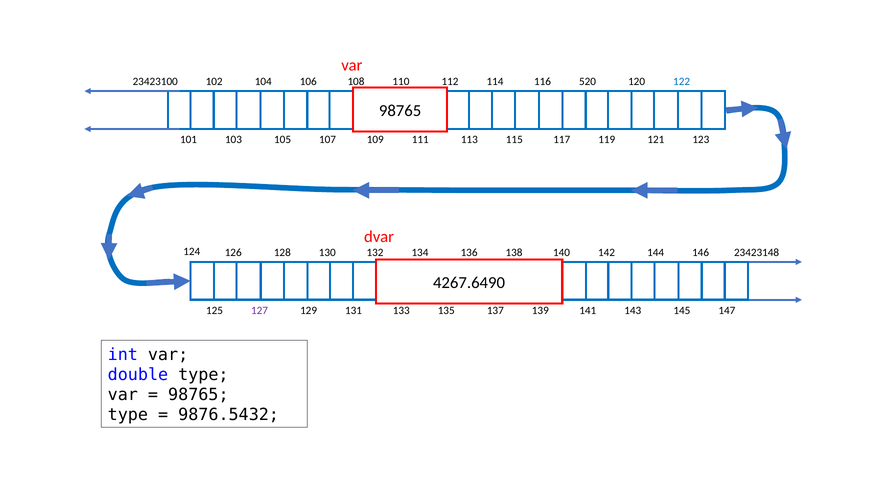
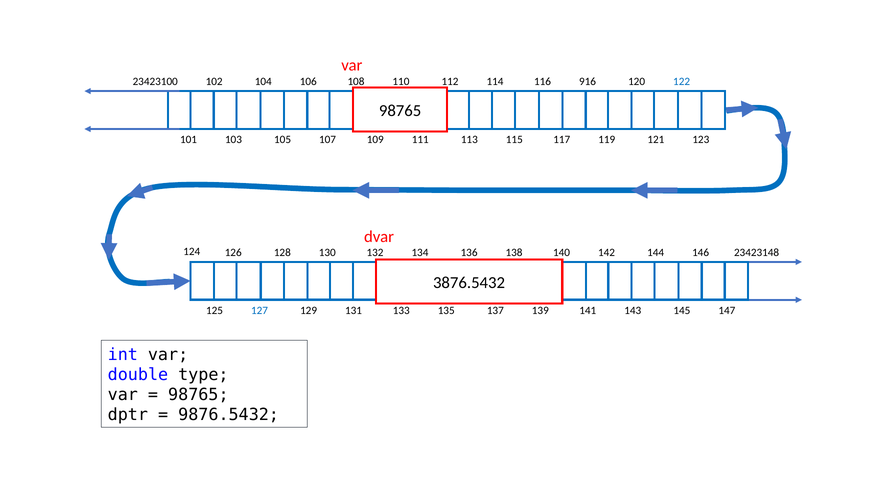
520: 520 -> 916
4267.6490: 4267.6490 -> 3876.5432
127 colour: purple -> blue
type at (128, 415): type -> dptr
